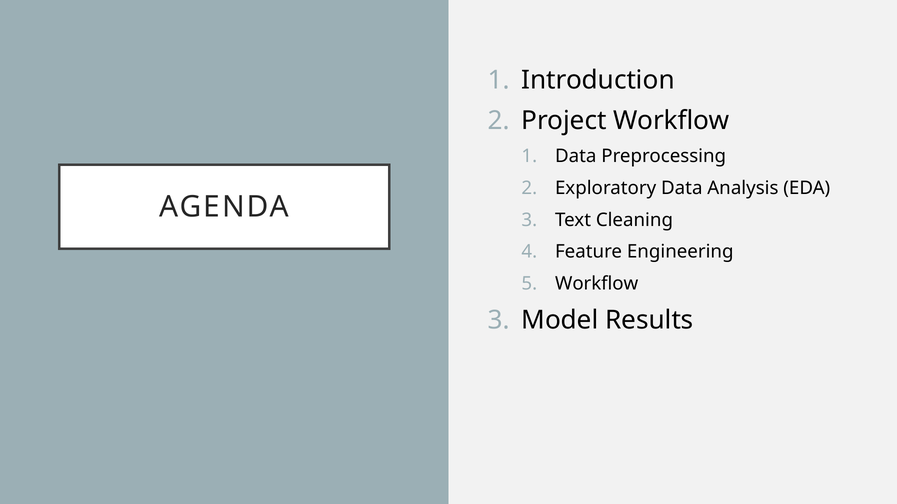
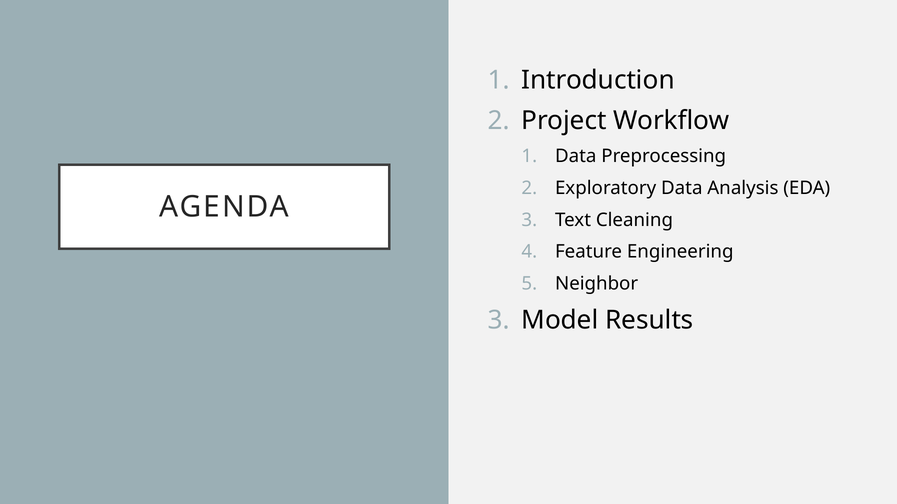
Workflow at (597, 284): Workflow -> Neighbor
